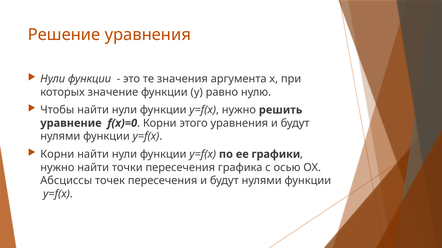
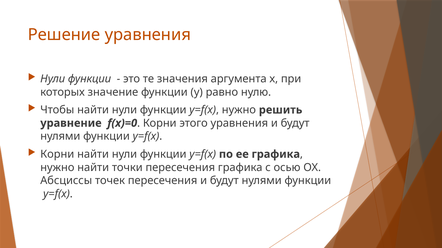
ее графики: графики -> графика
